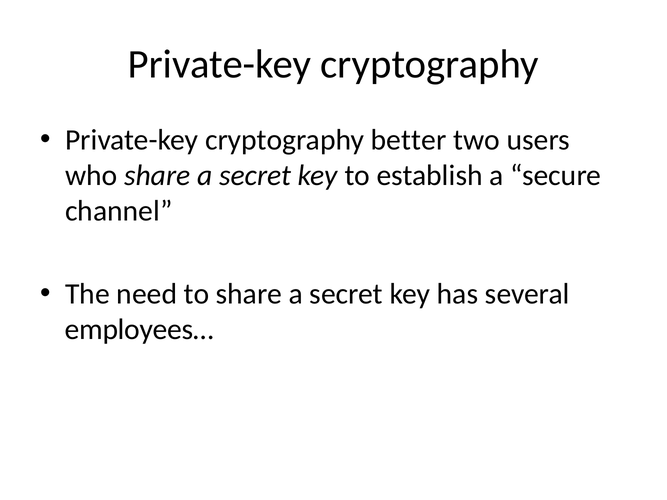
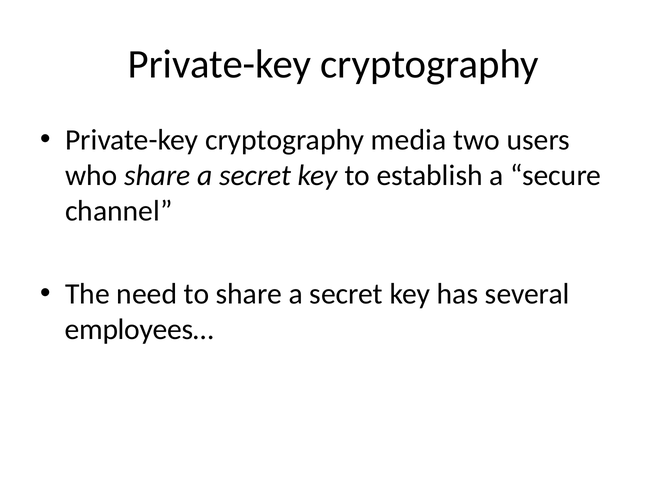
better: better -> media
